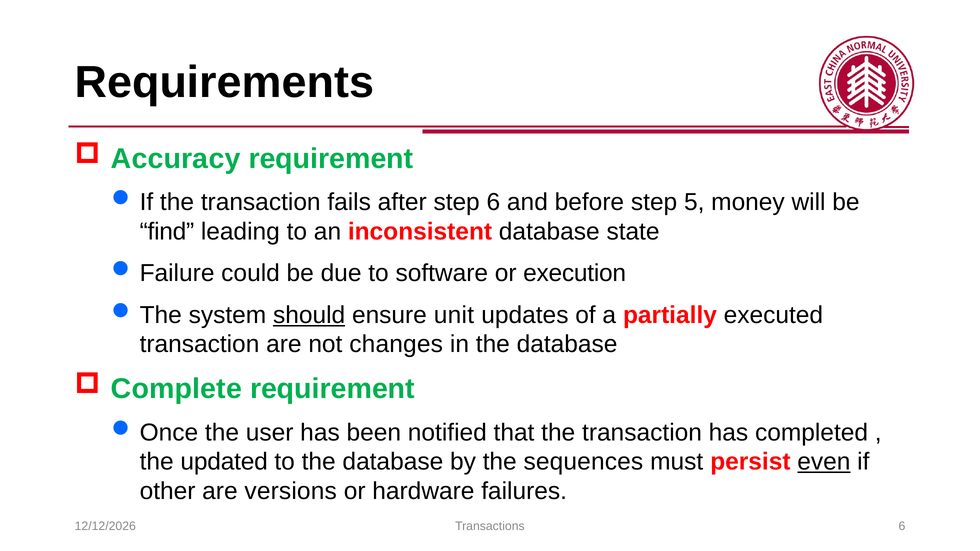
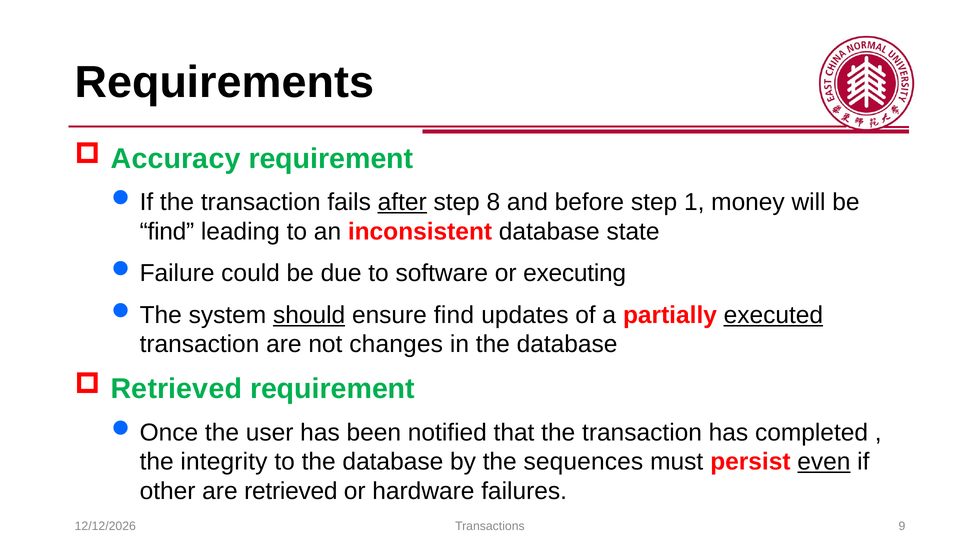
after underline: none -> present
step 6: 6 -> 8
5: 5 -> 1
execution: execution -> executing
ensure unit: unit -> find
executed underline: none -> present
Complete at (176, 389): Complete -> Retrieved
updated: updated -> integrity
are versions: versions -> retrieved
Transactions 6: 6 -> 9
